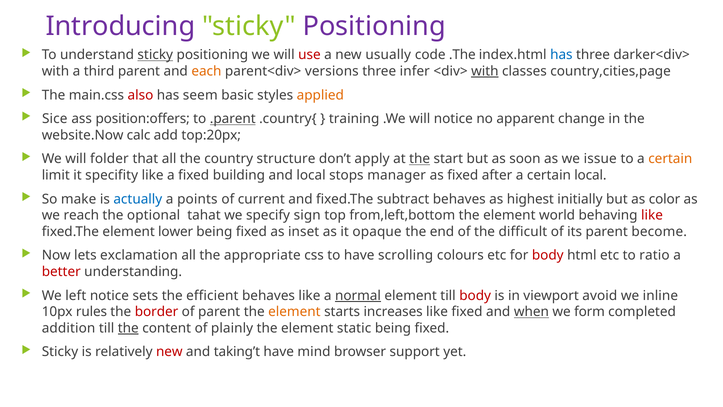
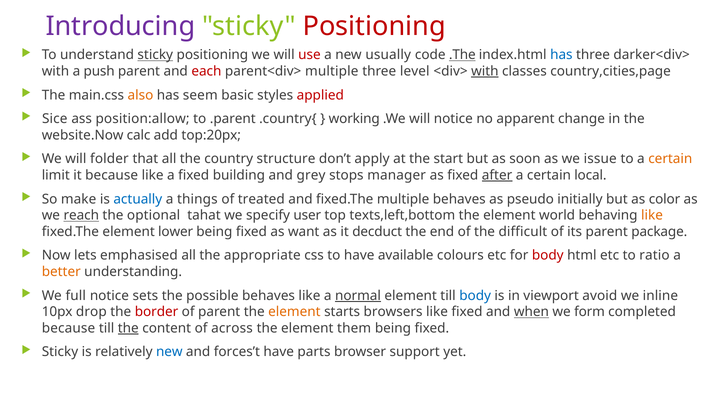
Positioning at (374, 26) colour: purple -> red
.The underline: none -> present
third: third -> push
each colour: orange -> red
parent<div> versions: versions -> multiple
infer: infer -> level
also colour: red -> orange
applied colour: orange -> red
position:offers: position:offers -> position:allow
.parent underline: present -> none
training: training -> working
the at (420, 159) underline: present -> none
it specifity: specifity -> because
and local: local -> grey
after underline: none -> present
points: points -> things
current: current -> treated
fixed.The subtract: subtract -> multiple
highest: highest -> pseudo
reach underline: none -> present
sign: sign -> user
from,left,bottom: from,left,bottom -> texts,left,bottom
like at (652, 215) colour: red -> orange
inset: inset -> want
opaque: opaque -> decduct
become: become -> package
exclamation: exclamation -> emphasised
scrolling: scrolling -> available
better colour: red -> orange
left: left -> full
efficient: efficient -> possible
body at (475, 295) colour: red -> blue
rules: rules -> drop
increases: increases -> browsers
addition at (69, 328): addition -> because
plainly: plainly -> across
static: static -> them
new at (169, 352) colour: red -> blue
taking’t: taking’t -> forces’t
mind: mind -> parts
